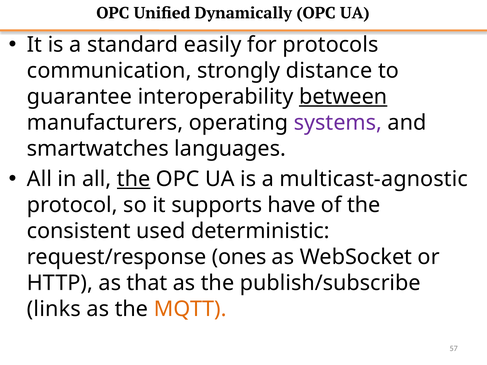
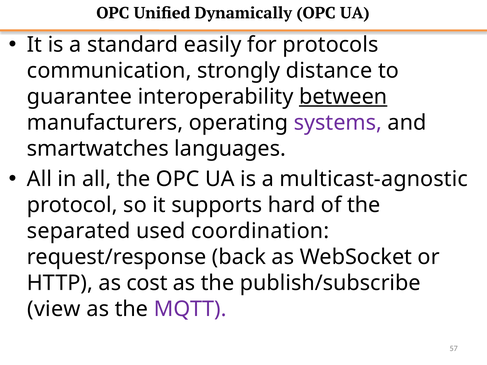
the at (134, 179) underline: present -> none
have: have -> hard
consistent: consistent -> separated
deterministic: deterministic -> coordination
ones: ones -> back
that: that -> cost
links: links -> view
MQTT colour: orange -> purple
